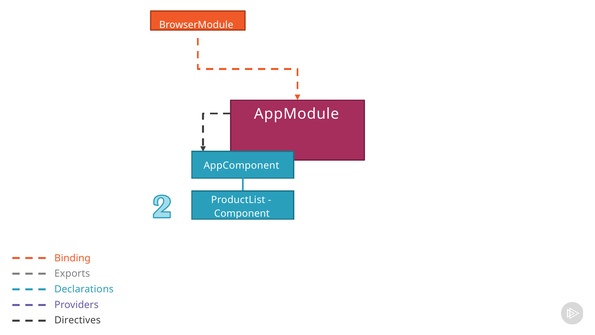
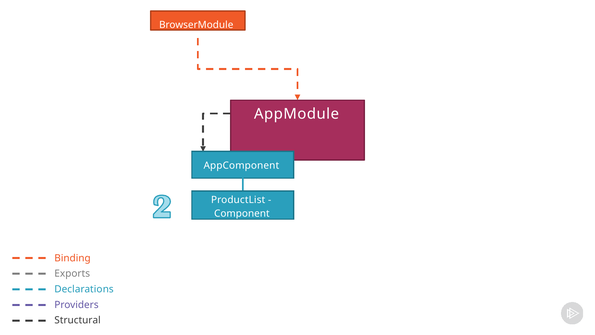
Directives: Directives -> Structural
